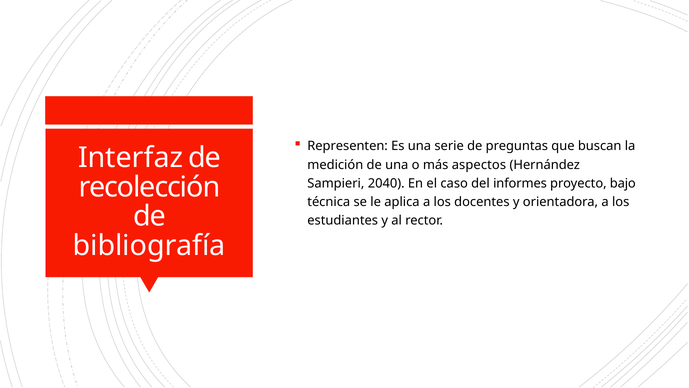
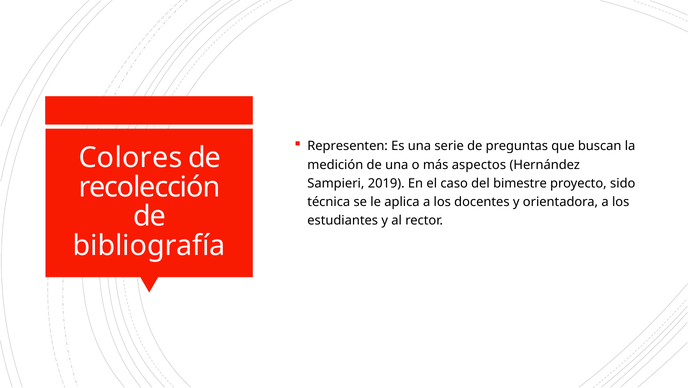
Interfaz: Interfaz -> Colores
2040: 2040 -> 2019
informes: informes -> bimestre
bajo: bajo -> sido
